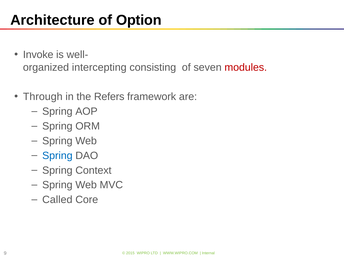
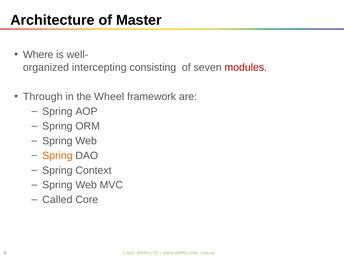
Option: Option -> Master
Invoke: Invoke -> Where
Refers: Refers -> Wheel
Spring at (57, 156) colour: blue -> orange
